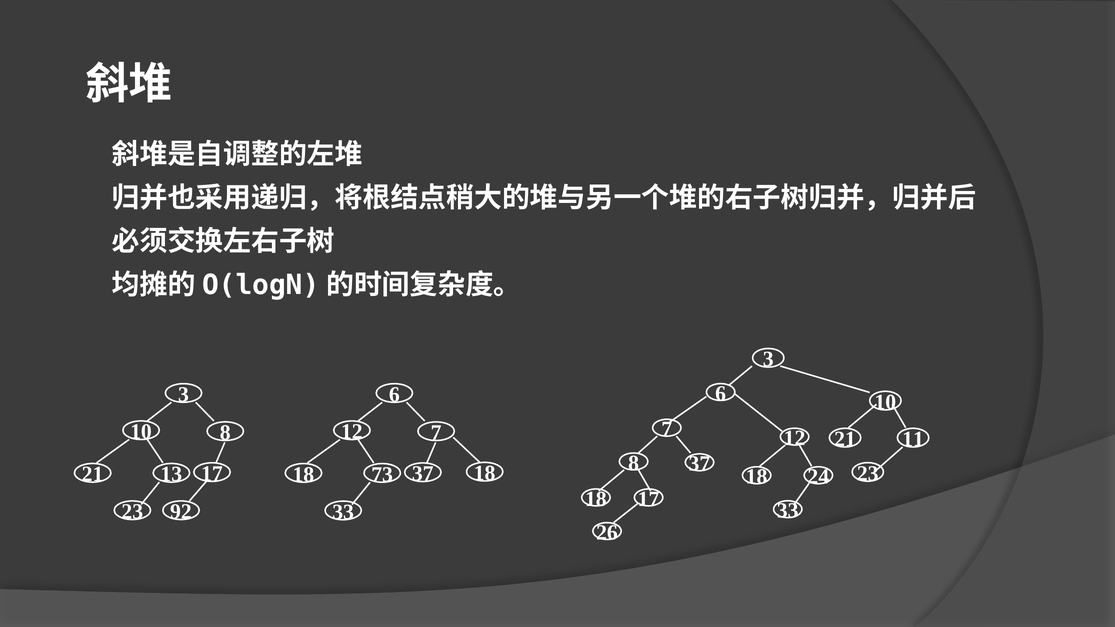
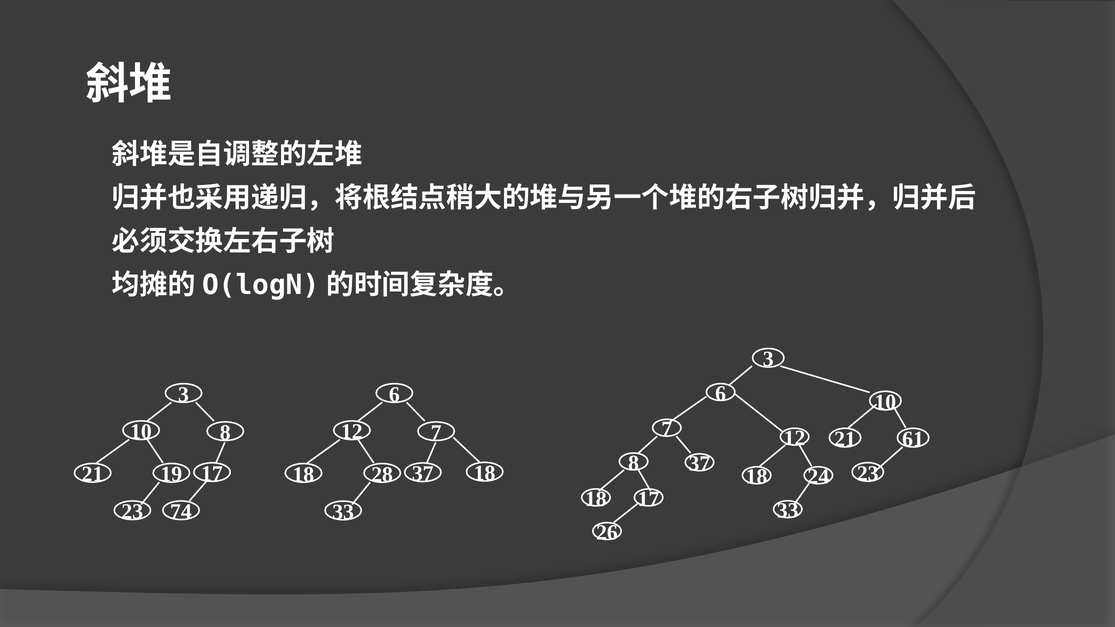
11: 11 -> 61
13: 13 -> 19
73: 73 -> 28
92: 92 -> 74
